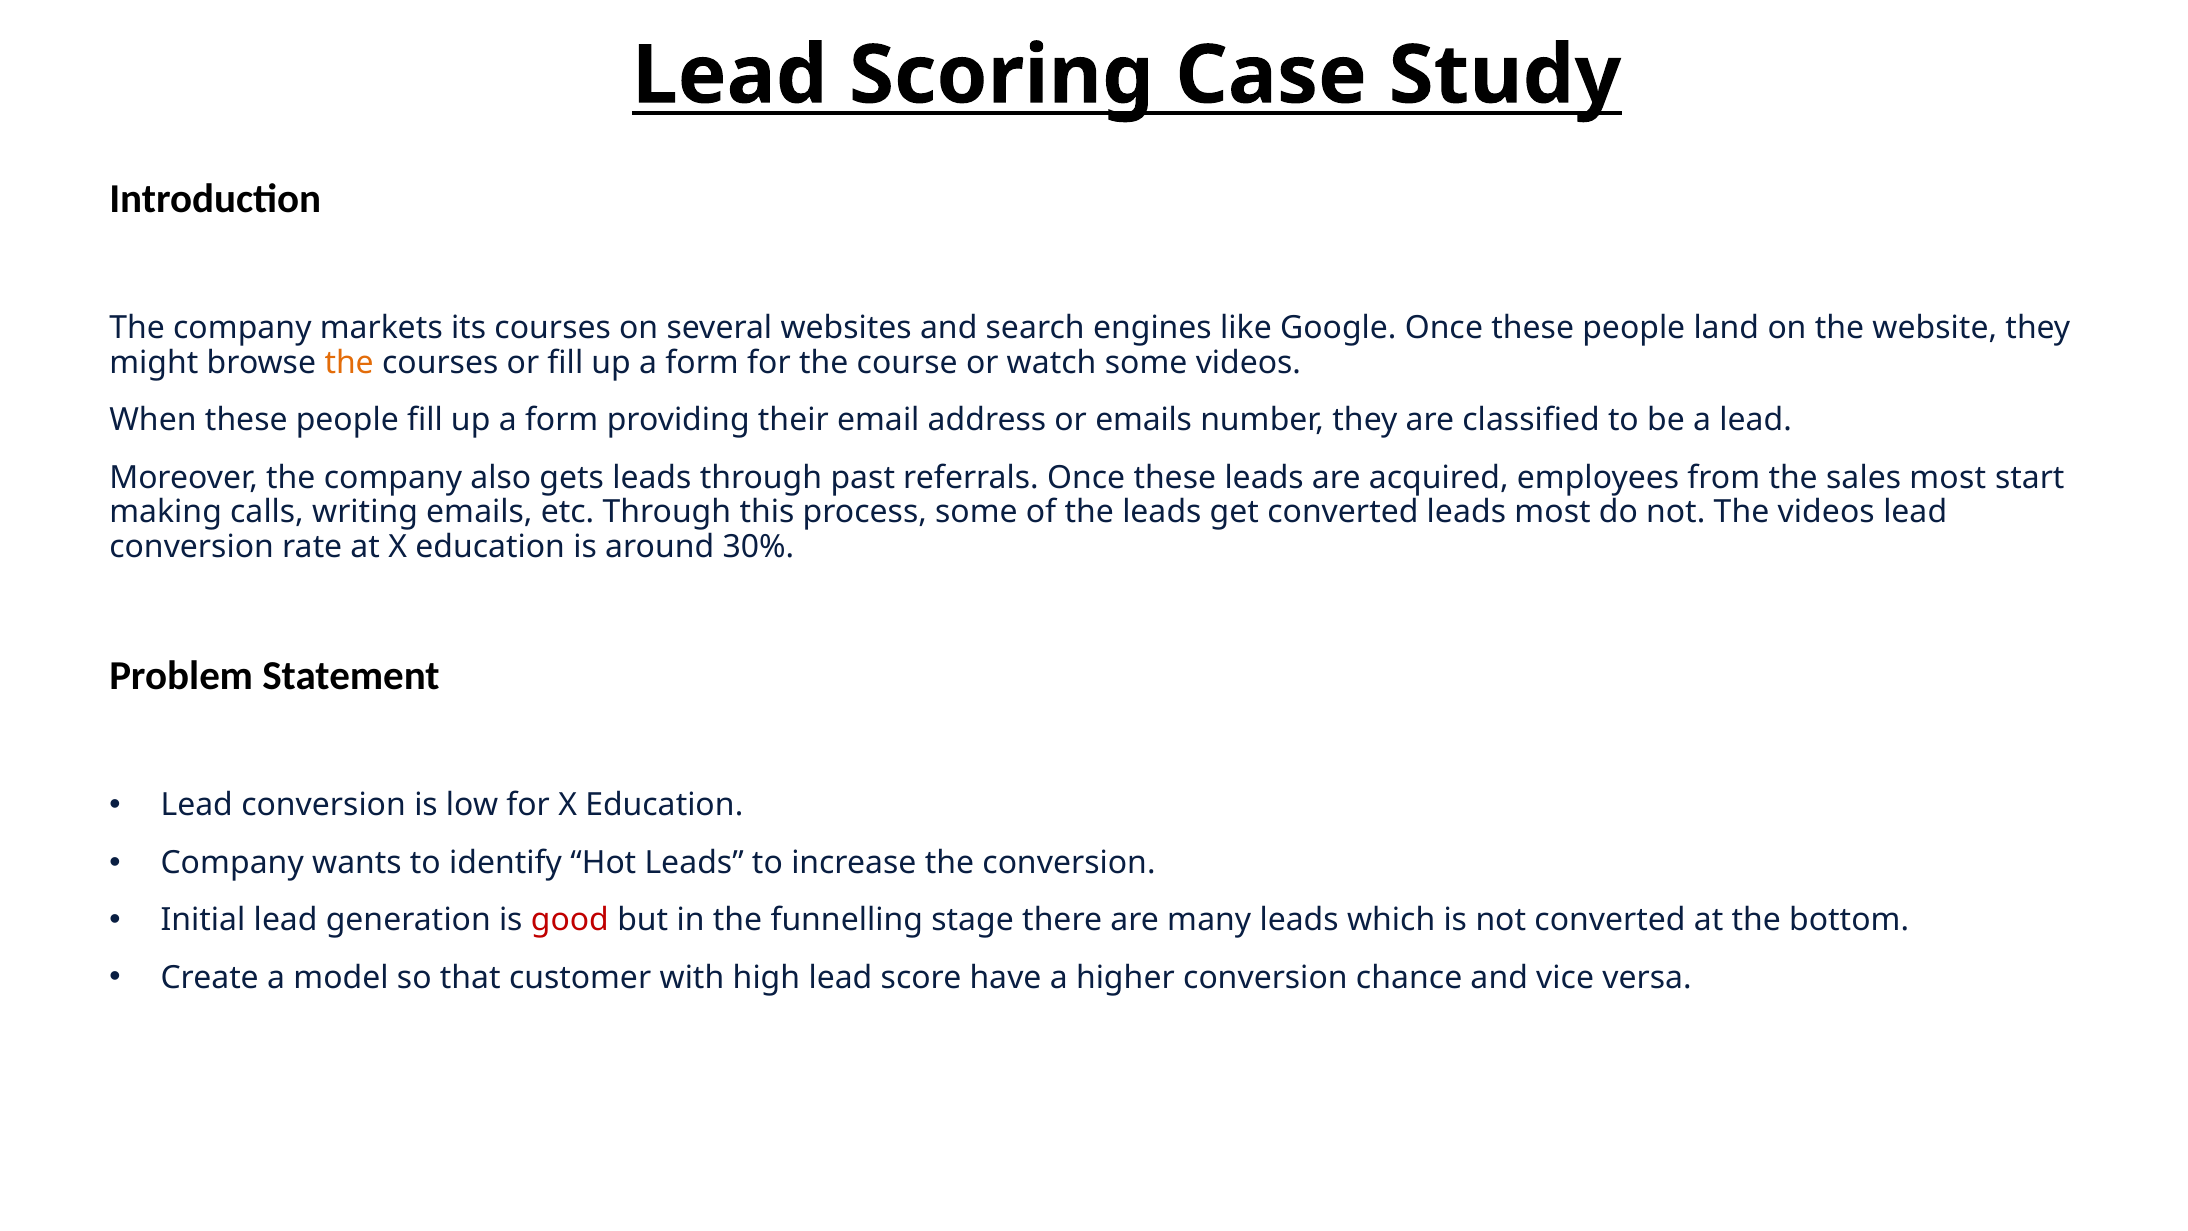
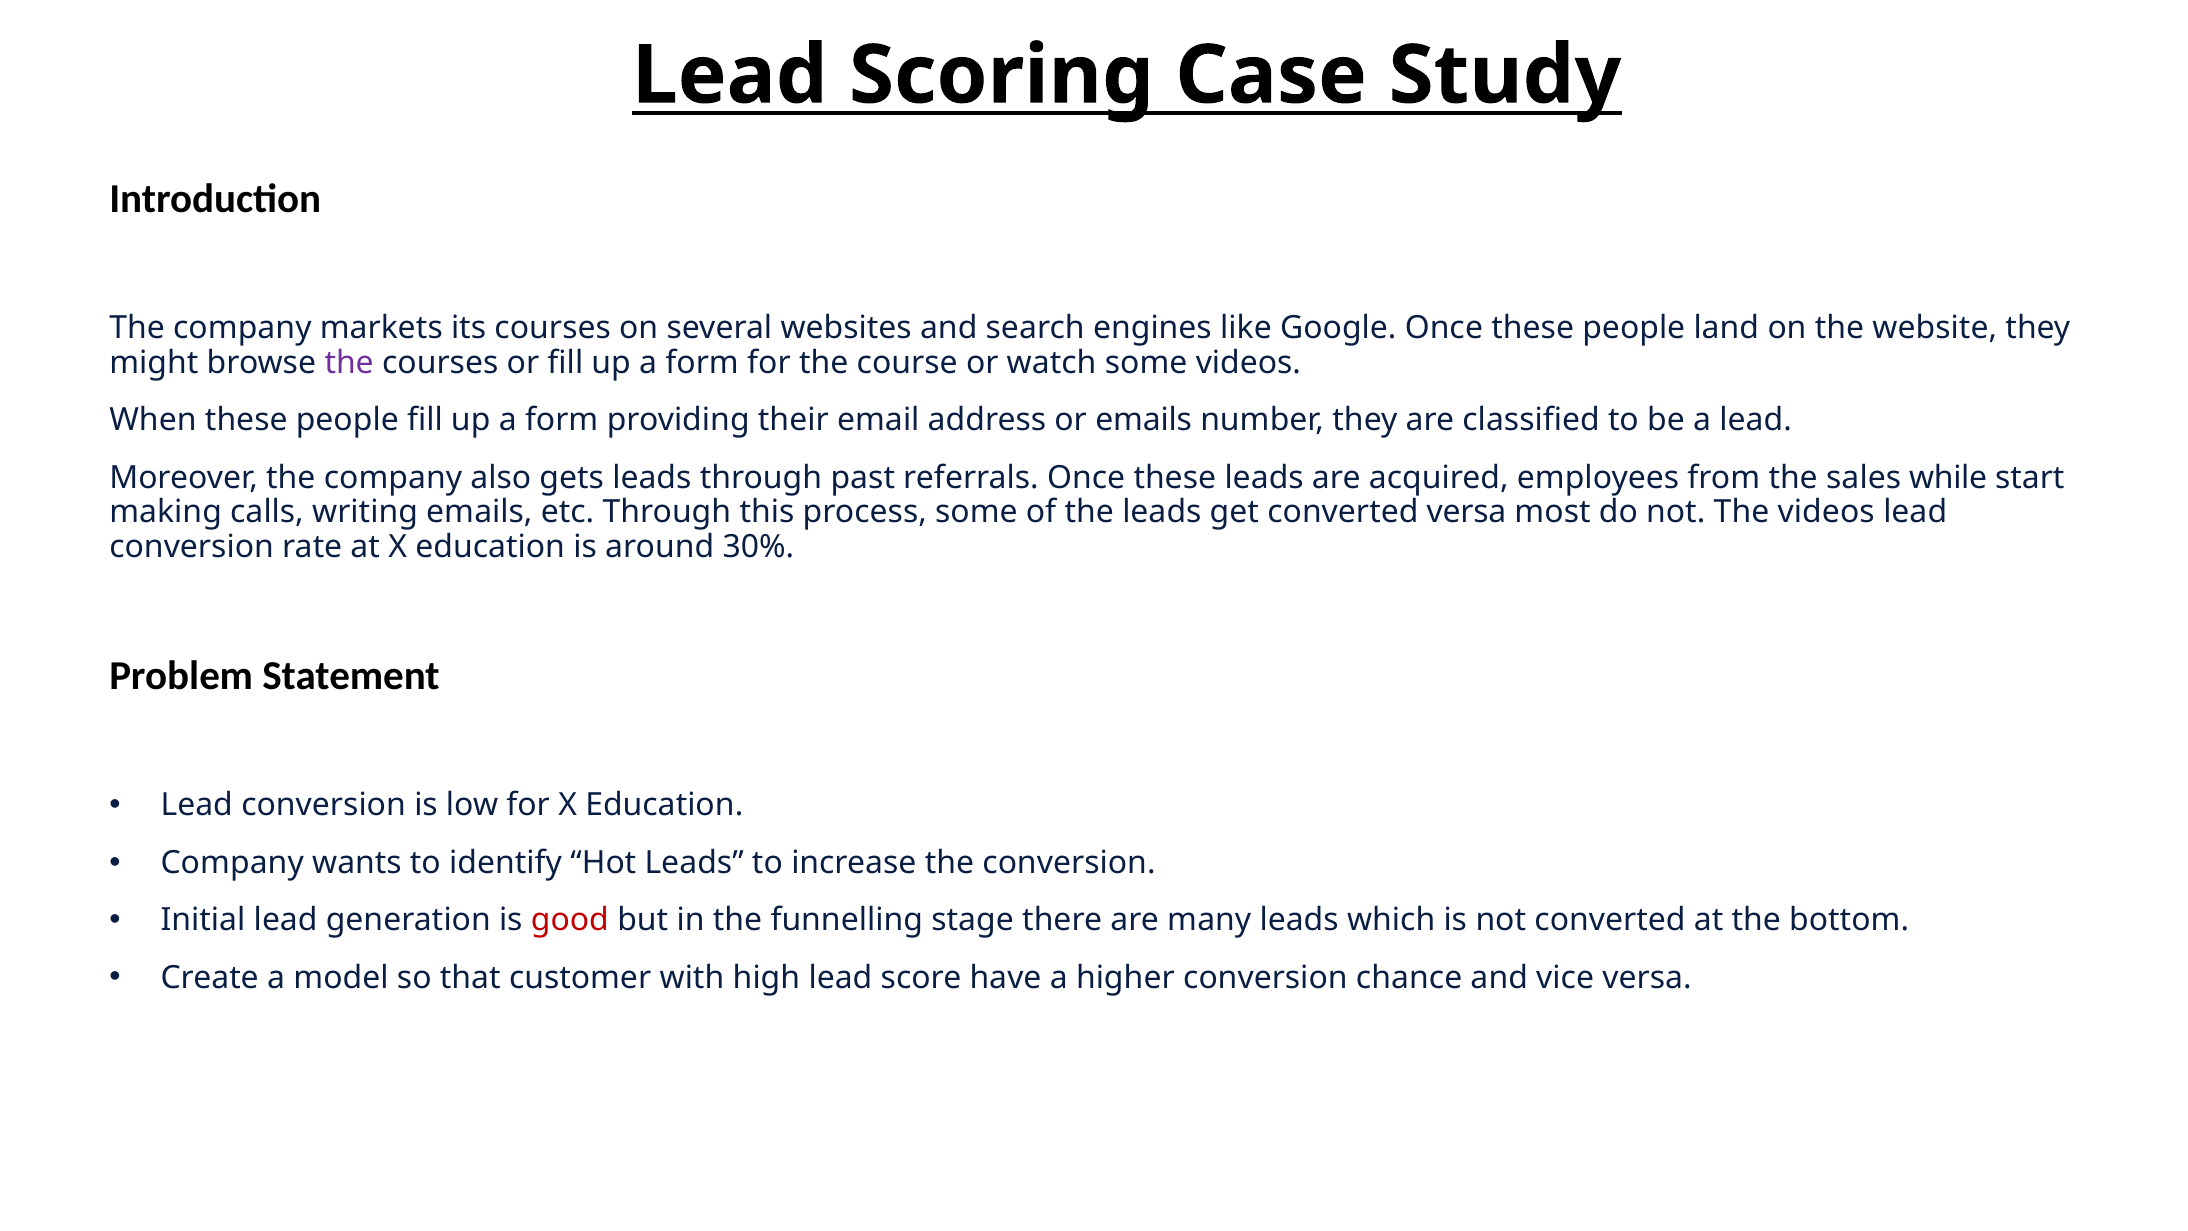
the at (349, 363) colour: orange -> purple
sales most: most -> while
converted leads: leads -> versa
